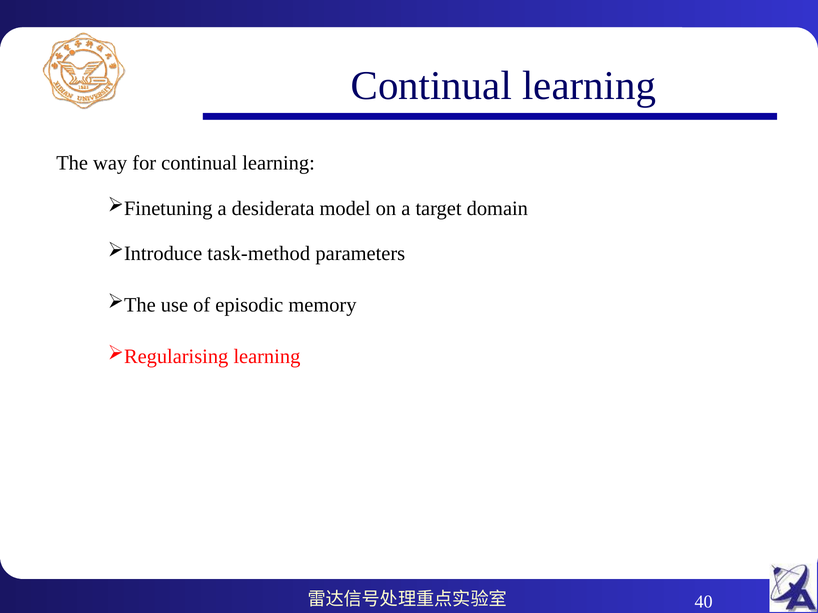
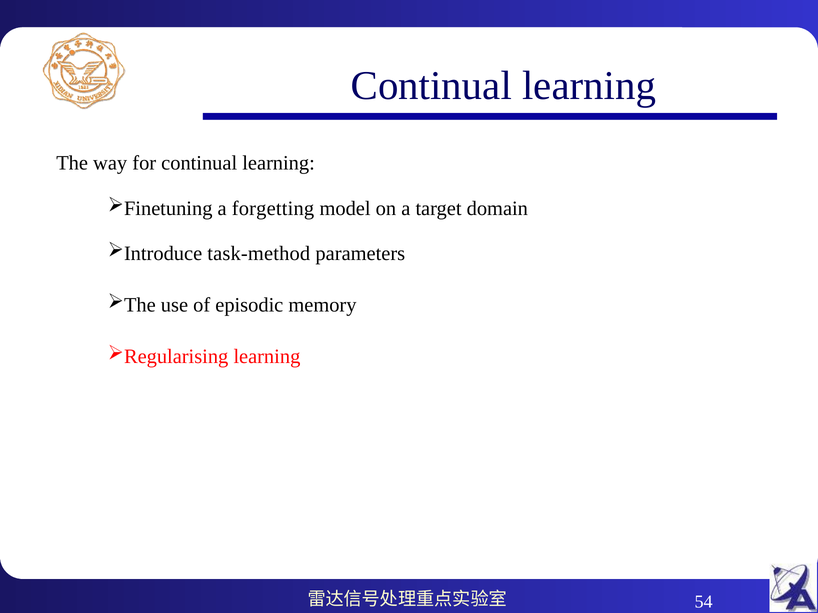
desiderata: desiderata -> forgetting
40: 40 -> 54
